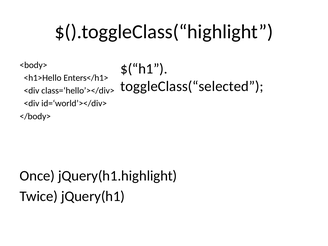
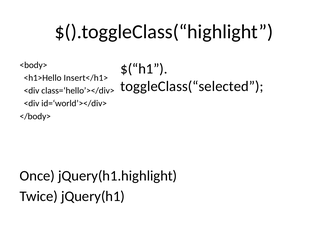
Enters</h1>: Enters</h1> -> Insert</h1>
